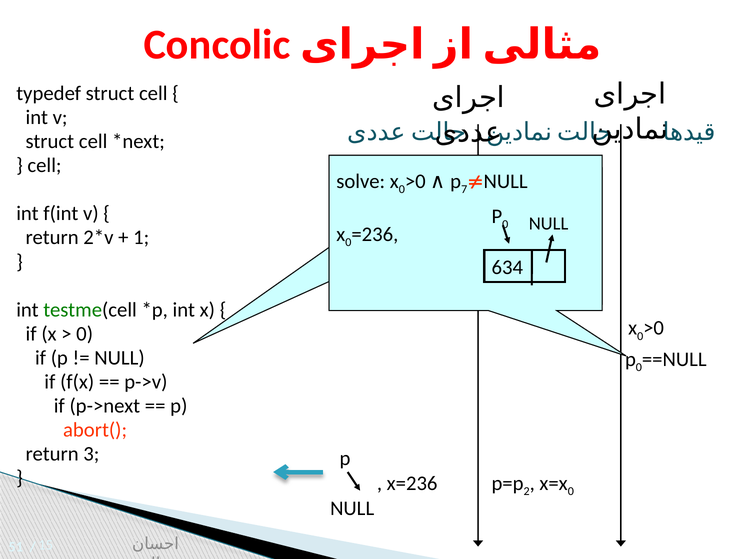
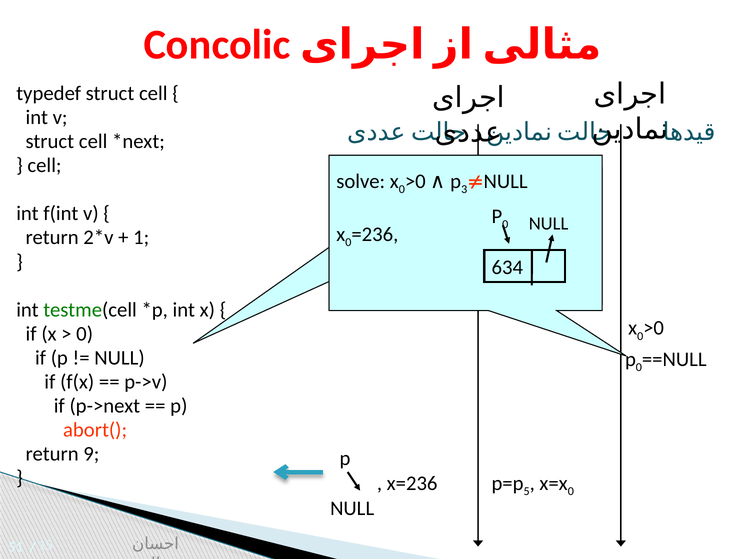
7: 7 -> 3
3: 3 -> 9
2: 2 -> 5
